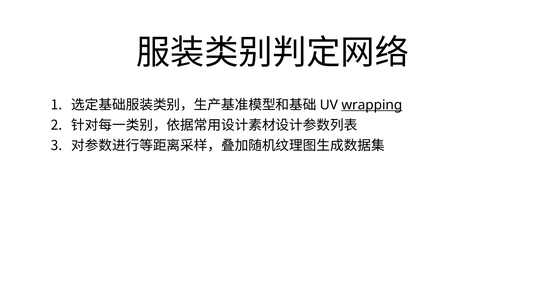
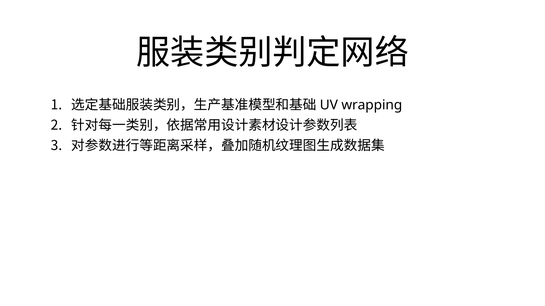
wrapping underline: present -> none
